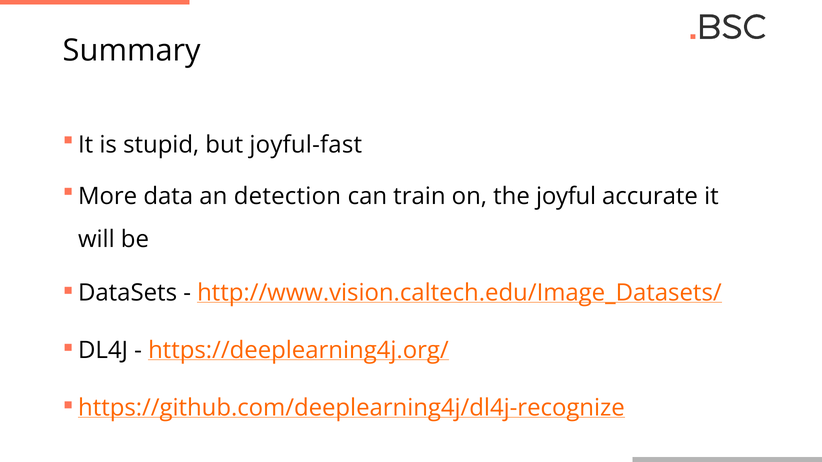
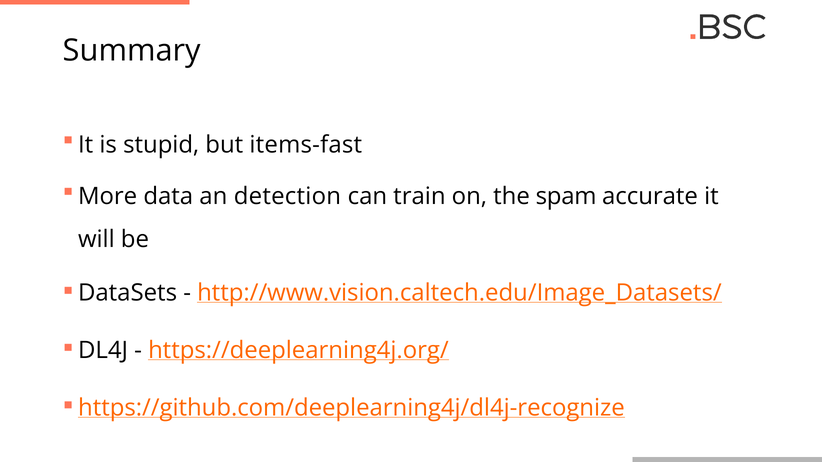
joyful-fast: joyful-fast -> items-fast
joyful: joyful -> spam
